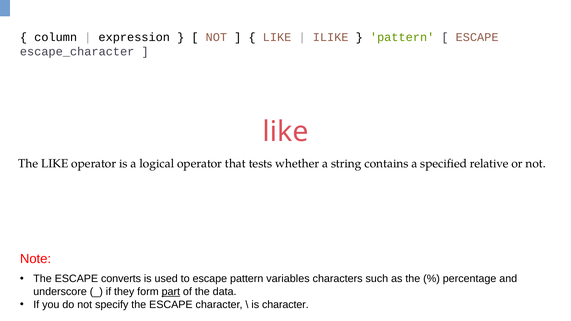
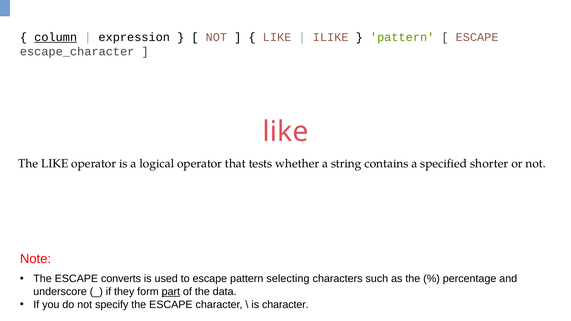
column underline: none -> present
relative: relative -> shorter
variables: variables -> selecting
